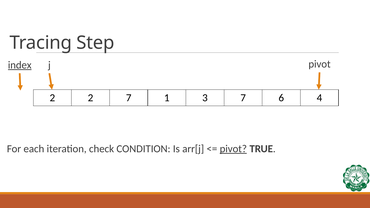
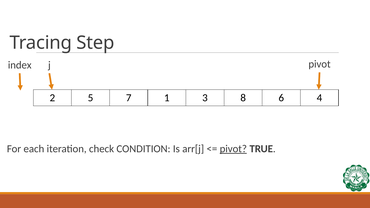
index underline: present -> none
2 2: 2 -> 5
3 7: 7 -> 8
